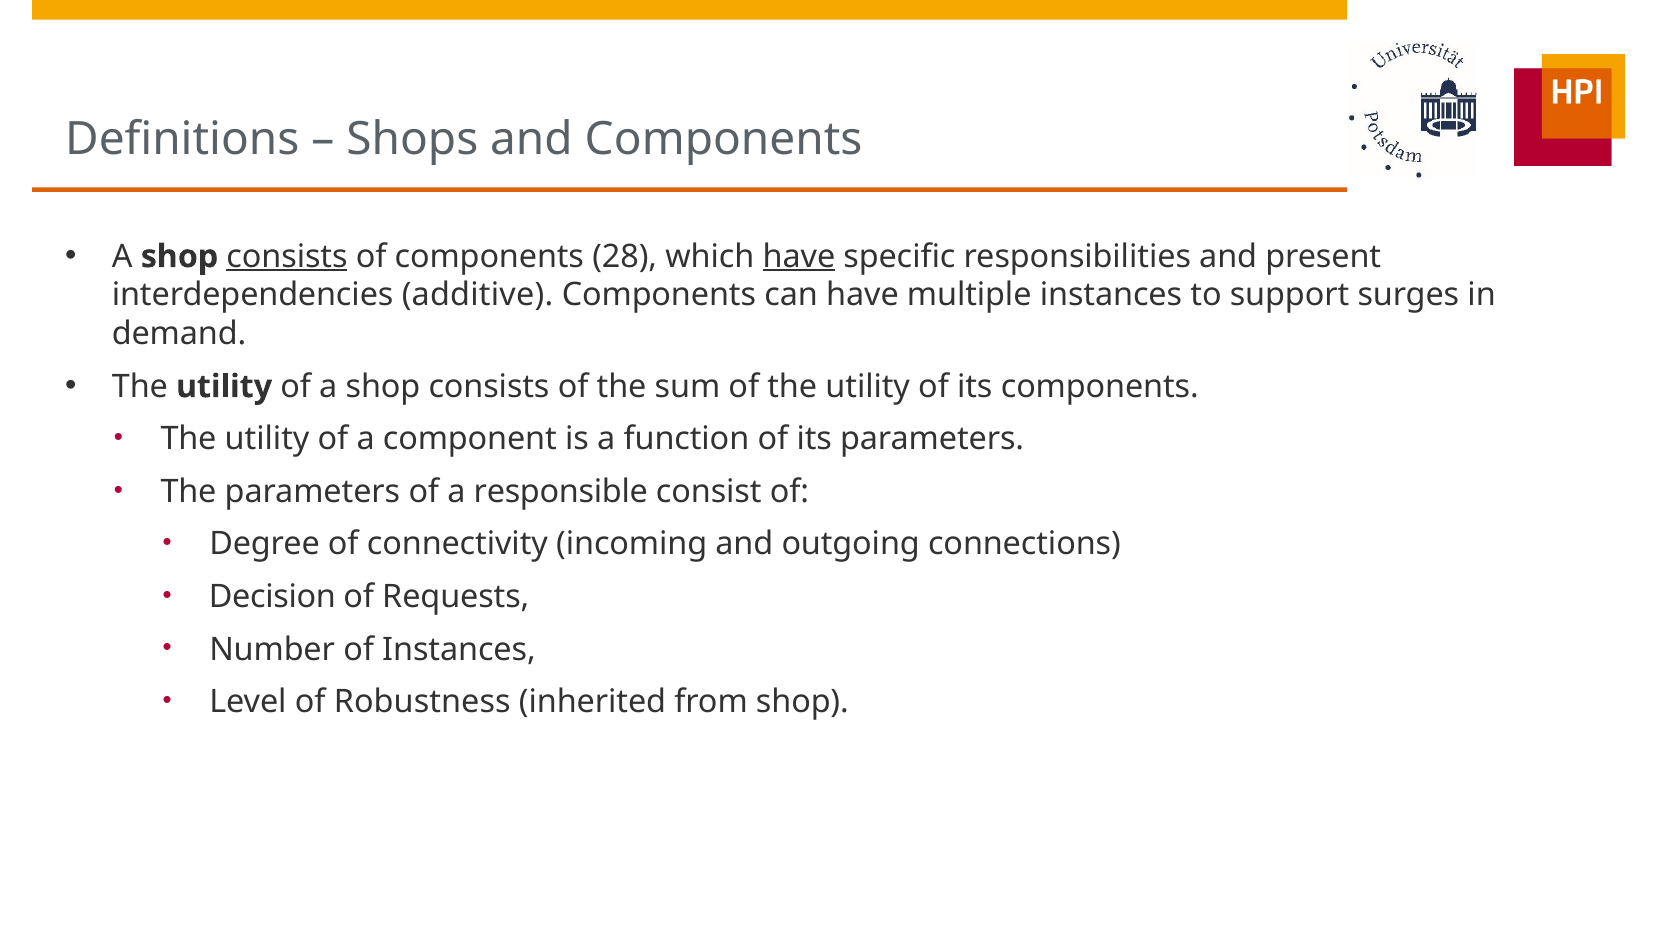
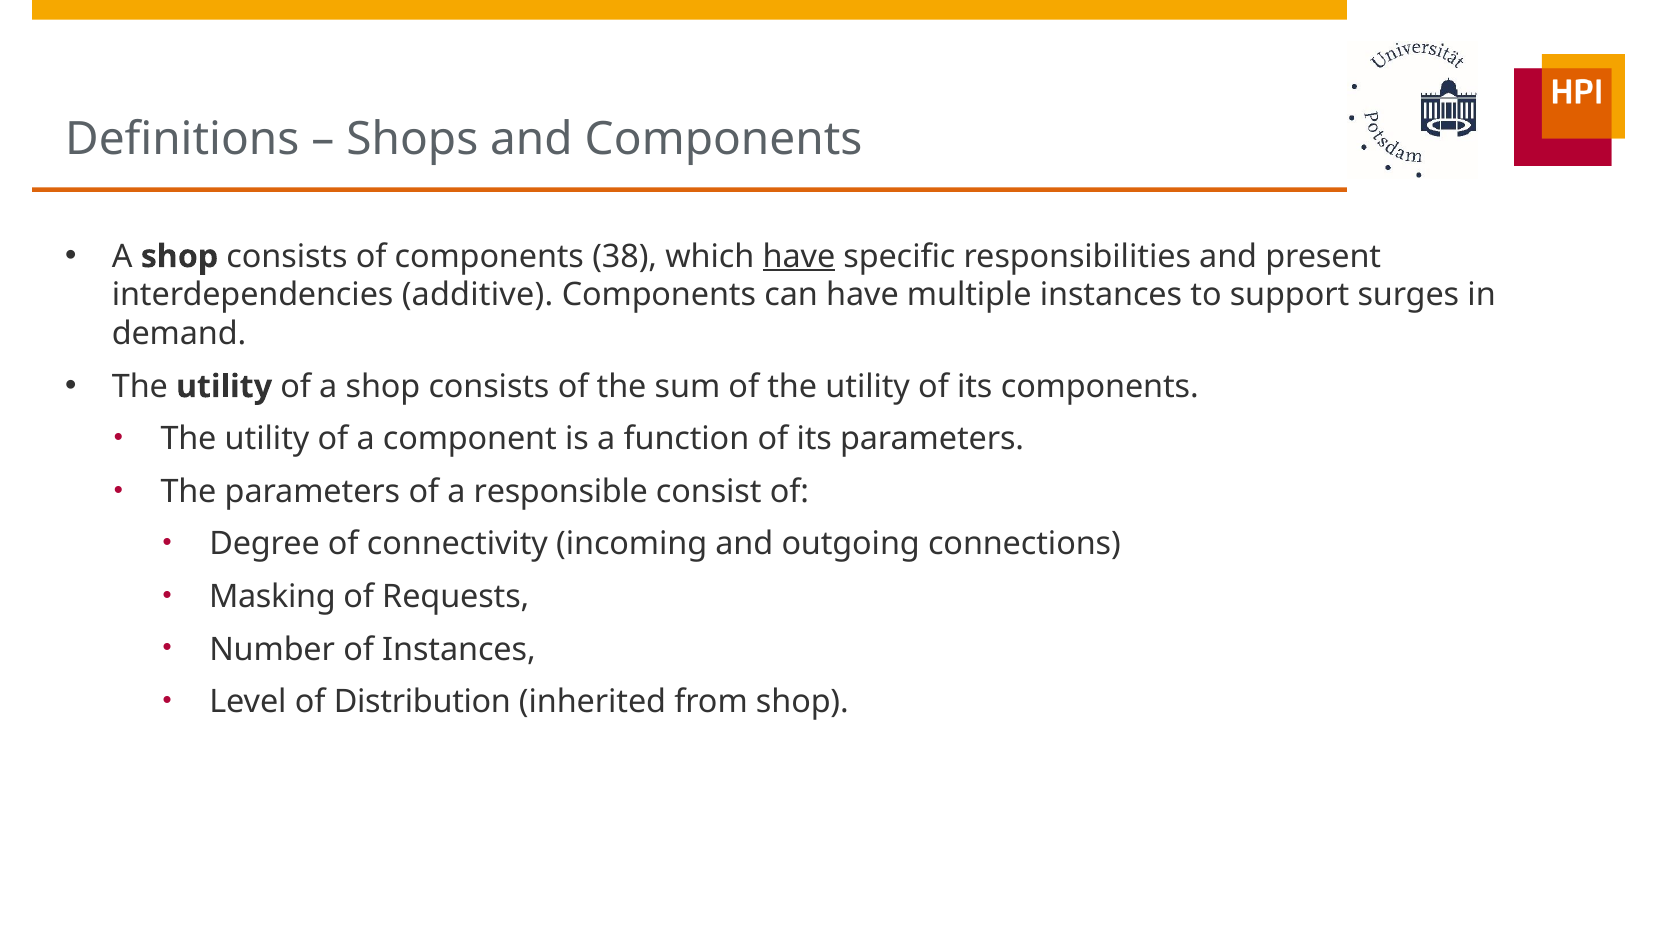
consists at (287, 257) underline: present -> none
28: 28 -> 38
Decision: Decision -> Masking
Robustness: Robustness -> Distribution
